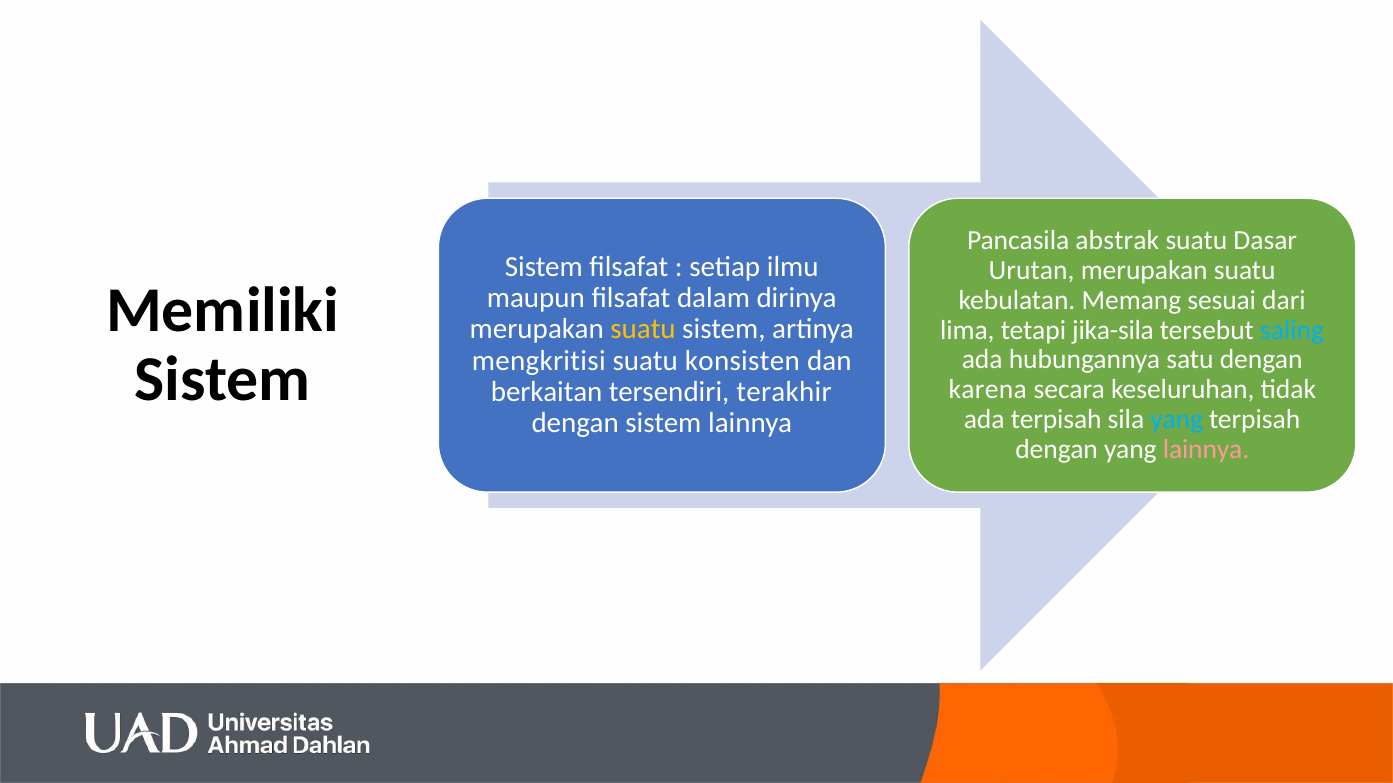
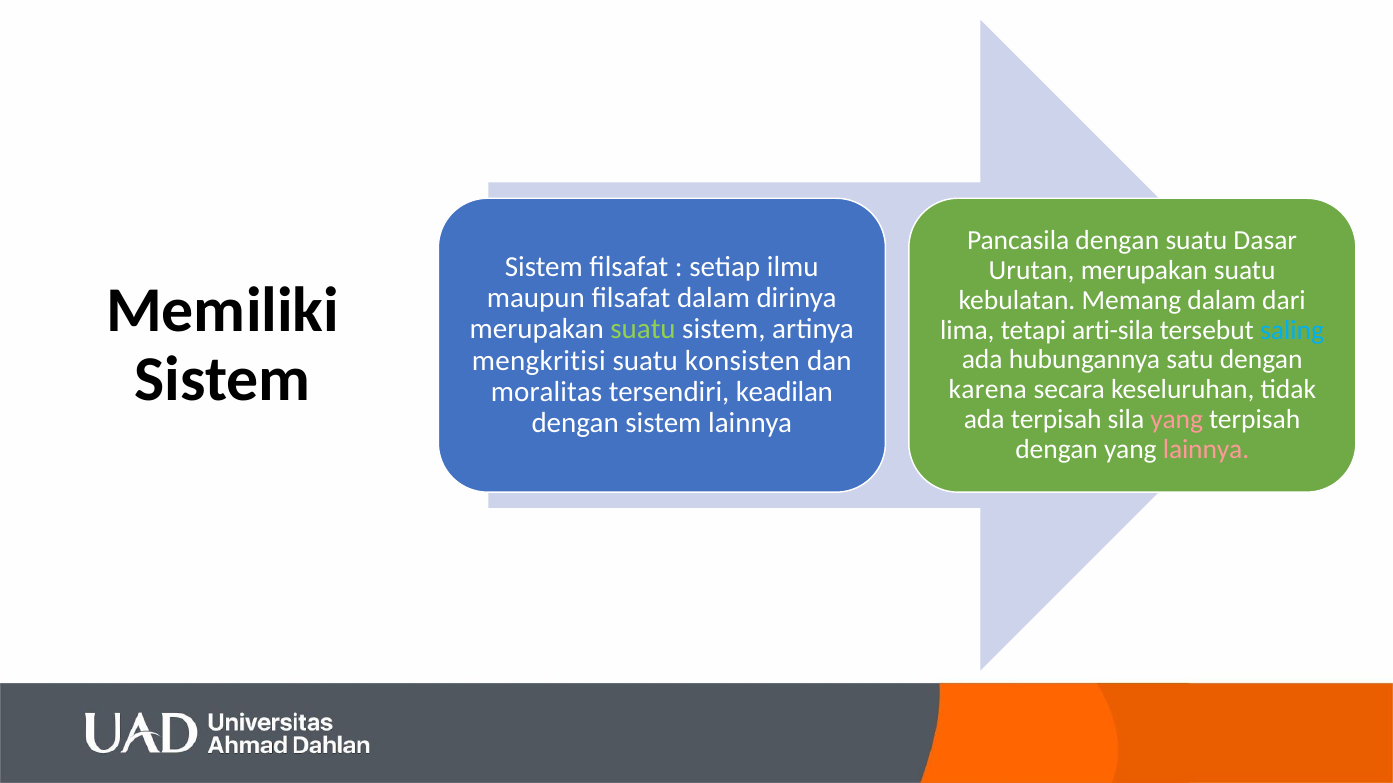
Pancasila abstrak: abstrak -> dengan
Memang sesuai: sesuai -> dalam
suatu at (643, 330) colour: yellow -> light green
jika-sila: jika-sila -> arti-sila
berkaitan: berkaitan -> moralitas
terakhir: terakhir -> keadilan
yang at (1177, 420) colour: light blue -> pink
